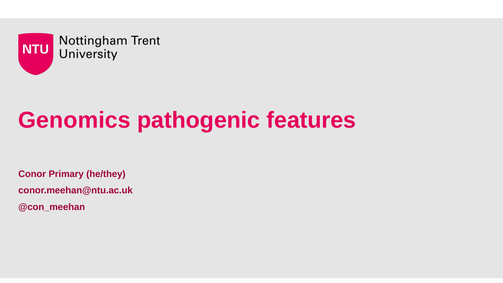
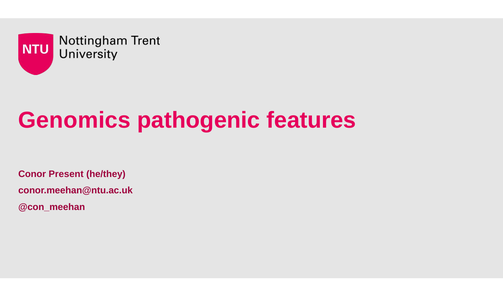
Primary: Primary -> Present
